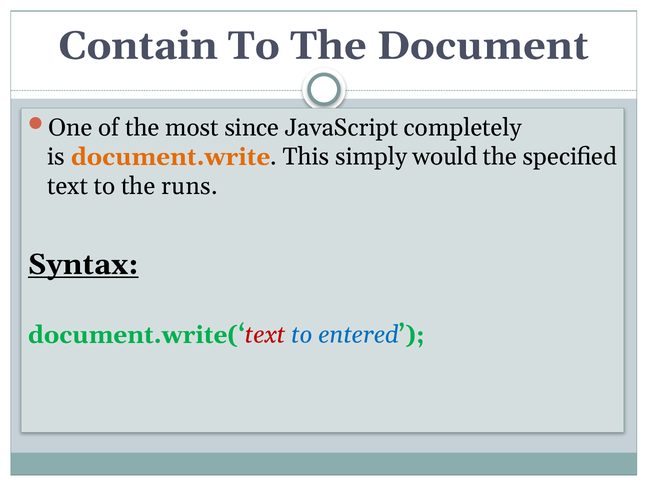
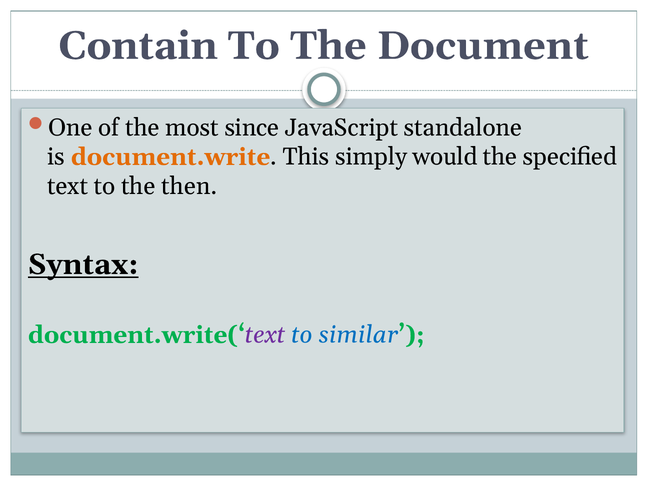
completely: completely -> standalone
runs: runs -> then
text at (265, 335) colour: red -> purple
entered: entered -> similar
